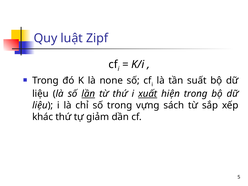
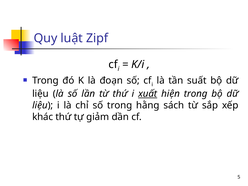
none: none -> đoạn
lần underline: present -> none
vựng: vựng -> hằng
